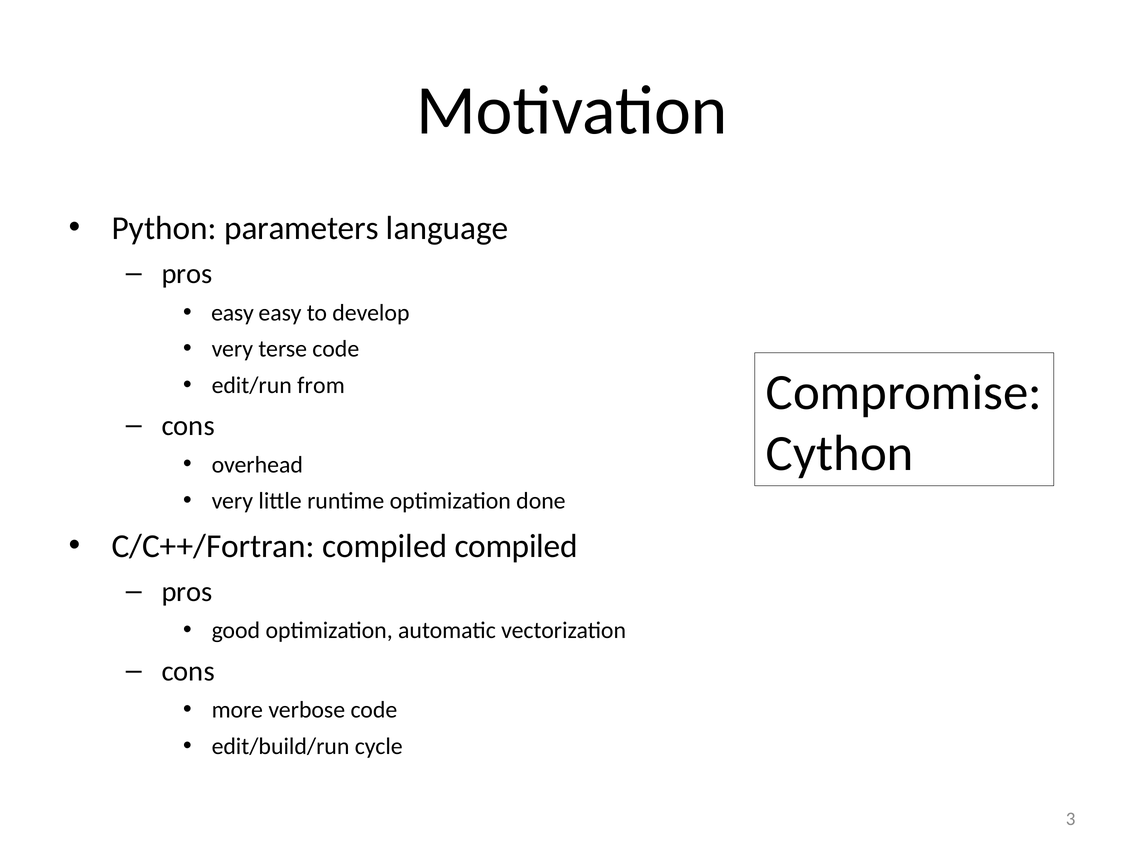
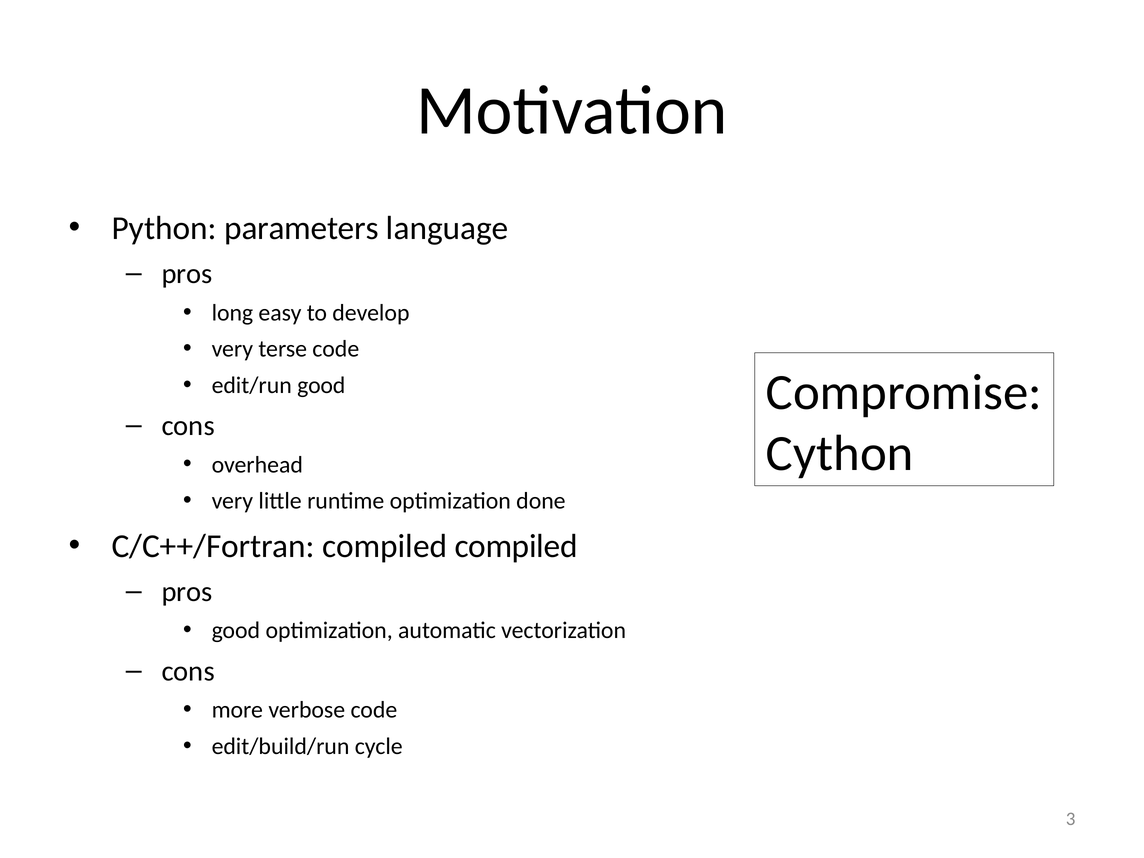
easy at (232, 313): easy -> long
edit/run from: from -> good
